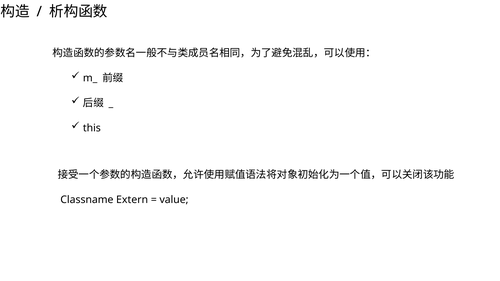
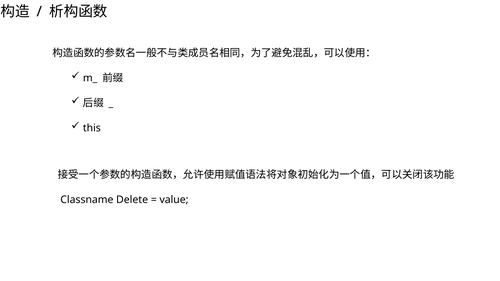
Extern: Extern -> Delete
